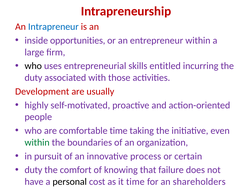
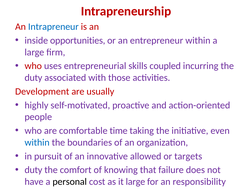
who at (33, 66) colour: black -> red
entitled: entitled -> coupled
within at (37, 142) colour: green -> blue
process: process -> allowed
certain: certain -> targets
it time: time -> large
shareholders: shareholders -> responsibility
